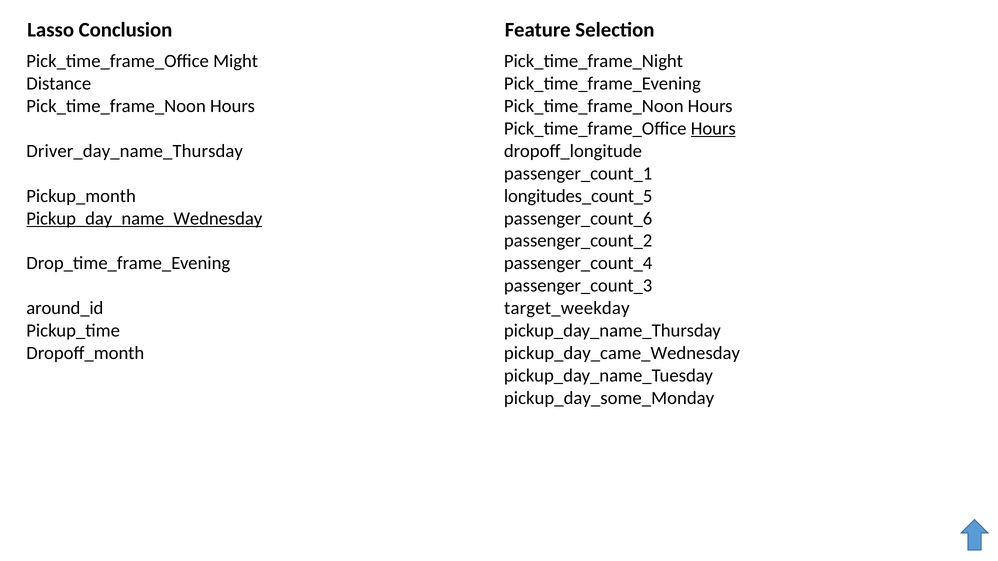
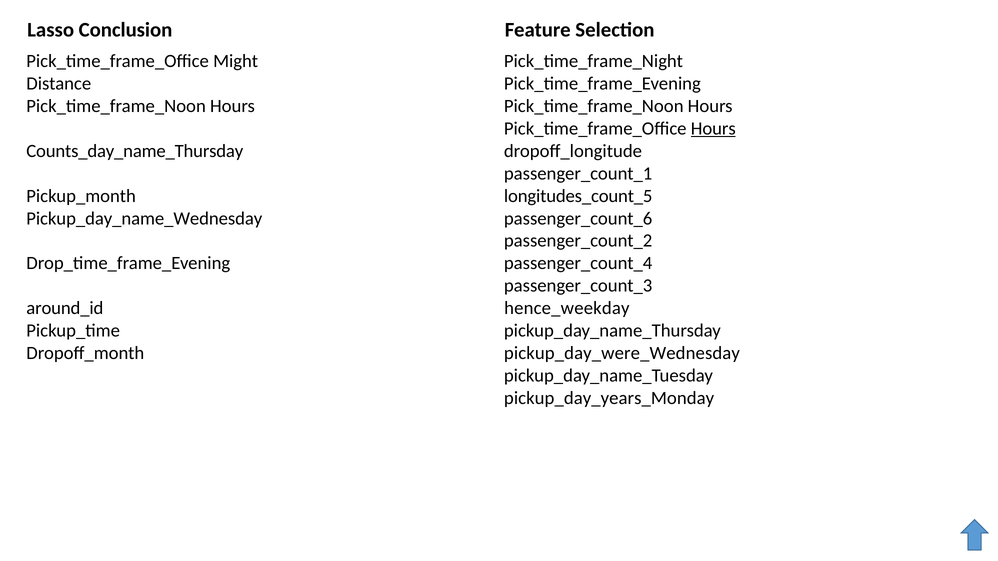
Driver_day_name_Thursday: Driver_day_name_Thursday -> Counts_day_name_Thursday
Pickup_day_name_Wednesday underline: present -> none
target_weekday: target_weekday -> hence_weekday
pickup_day_came_Wednesday: pickup_day_came_Wednesday -> pickup_day_were_Wednesday
pickup_day_some_Monday: pickup_day_some_Monday -> pickup_day_years_Monday
